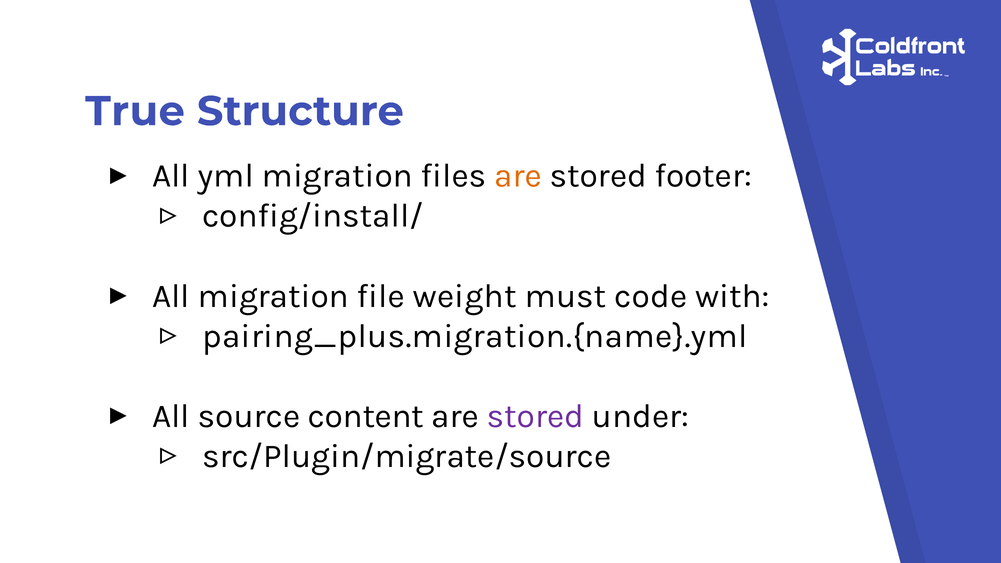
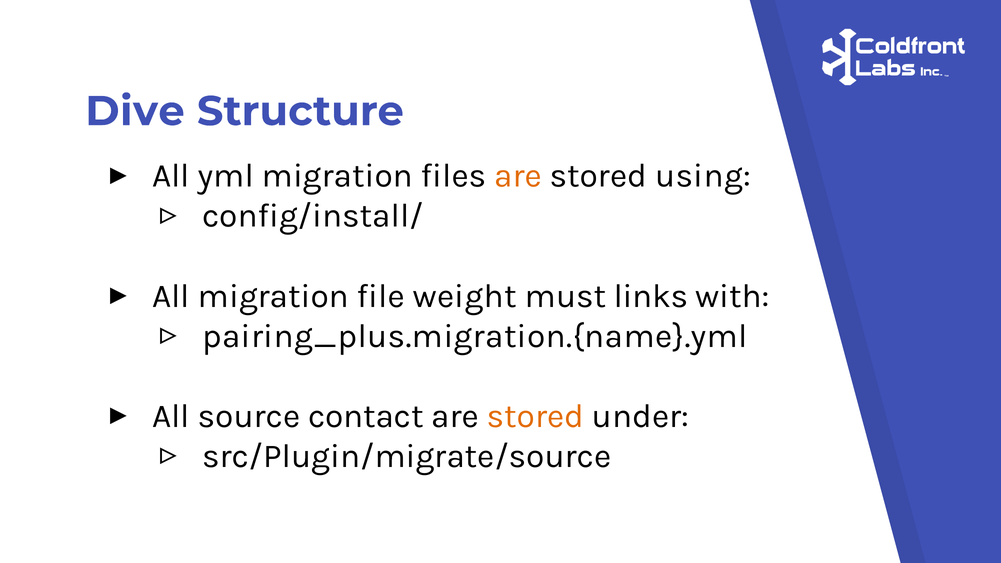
True: True -> Dive
footer: footer -> using
code: code -> links
content: content -> contact
stored at (535, 416) colour: purple -> orange
